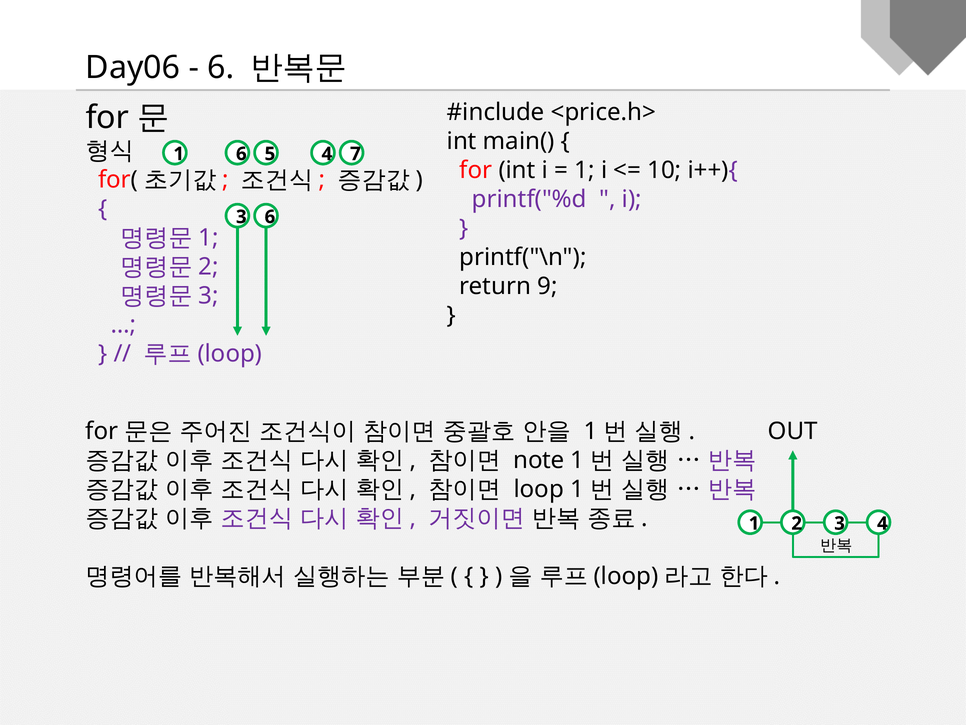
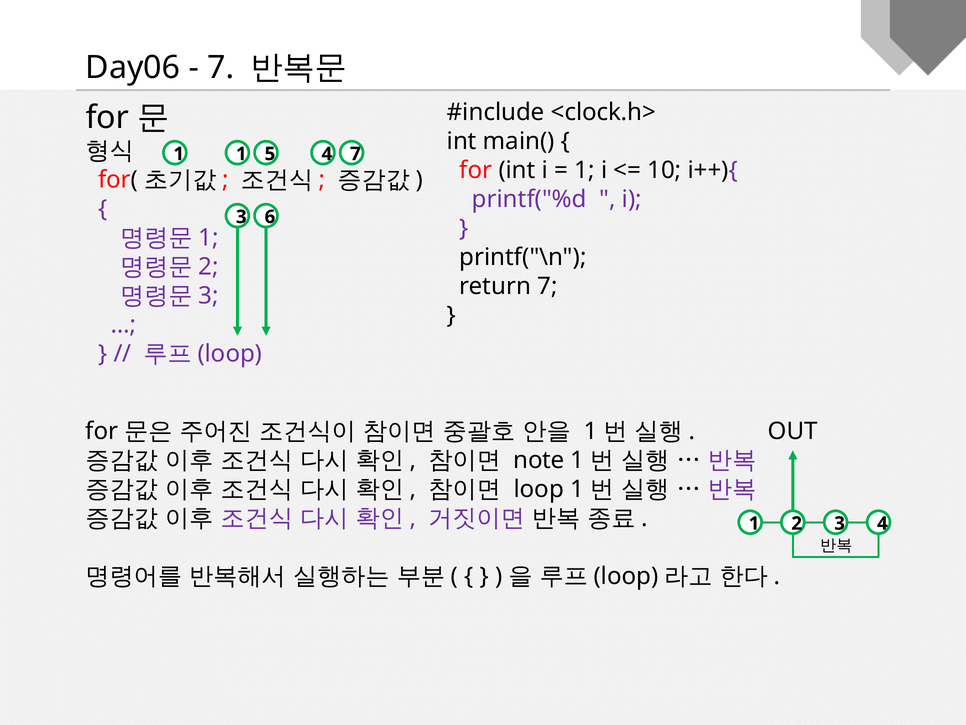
6 at (221, 68): 6 -> 7
<price.h>: <price.h> -> <clock.h>
1 6: 6 -> 1
return 9: 9 -> 7
